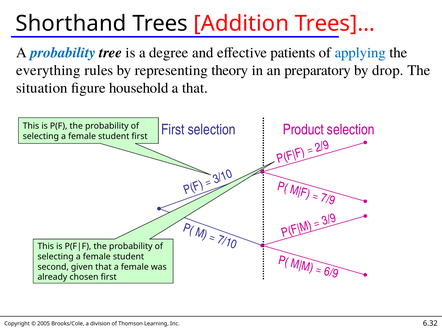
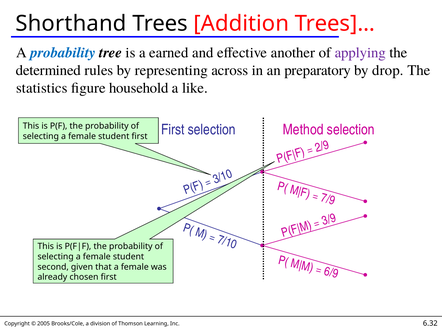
degree: degree -> earned
patients: patients -> another
applying colour: blue -> purple
everything: everything -> determined
theory: theory -> across
situation: situation -> statistics
a that: that -> like
Product: Product -> Method
